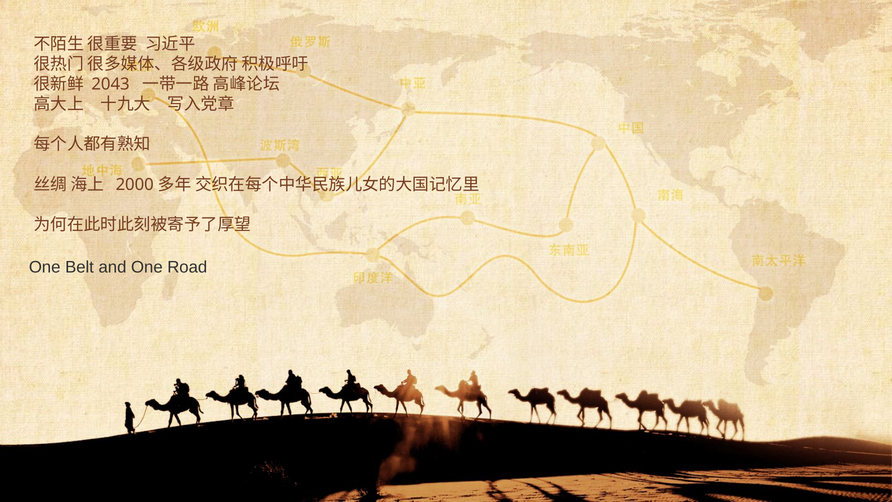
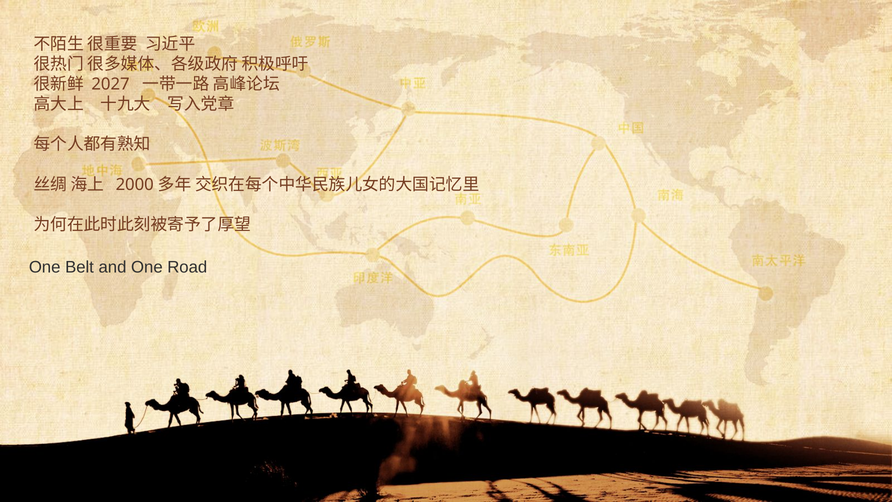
2043: 2043 -> 2027
